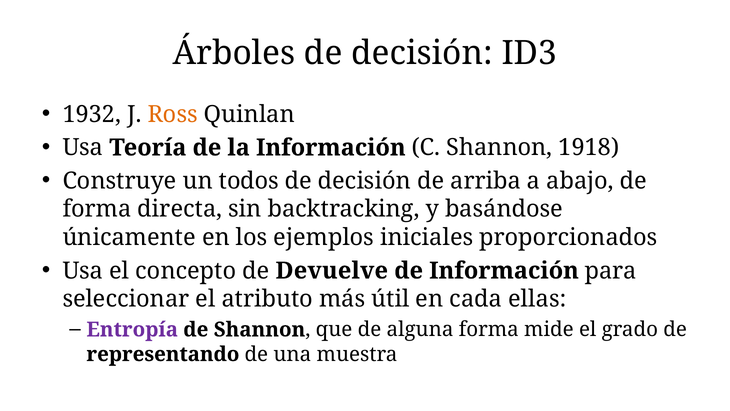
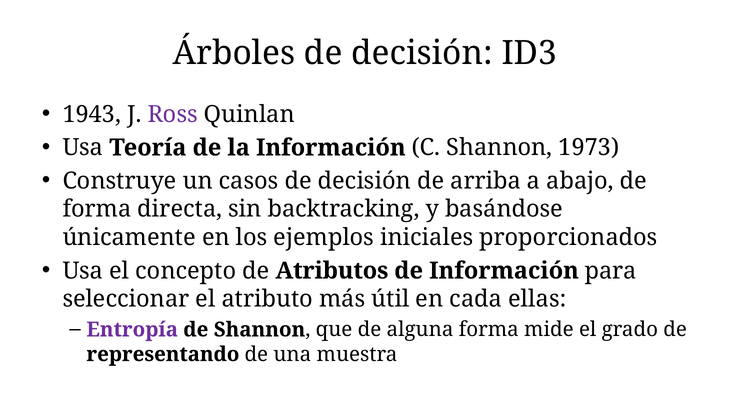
1932: 1932 -> 1943
Ross colour: orange -> purple
1918: 1918 -> 1973
todos: todos -> casos
Devuelve: Devuelve -> Atributos
